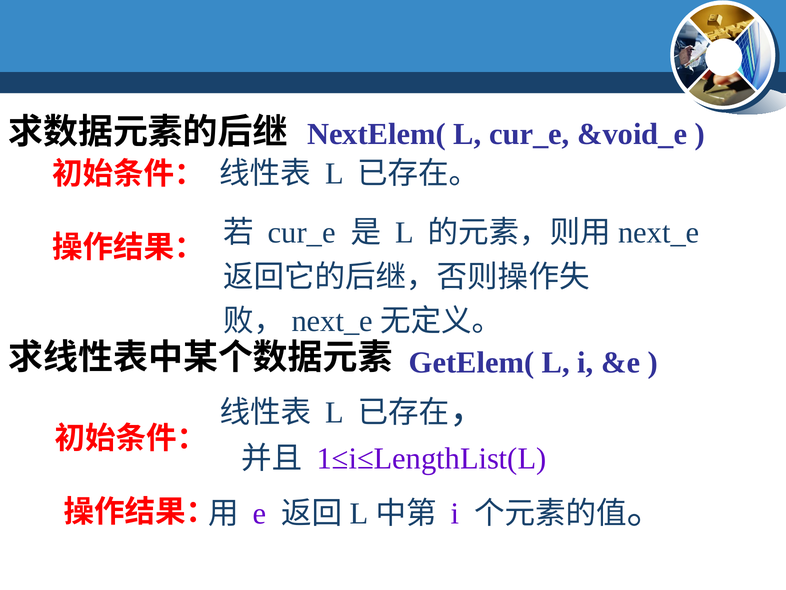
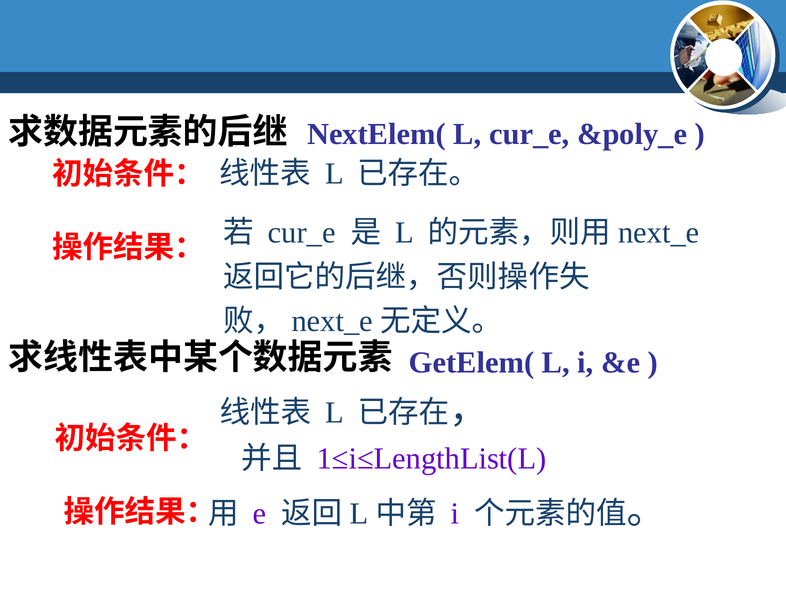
&void_e: &void_e -> &poly_e
